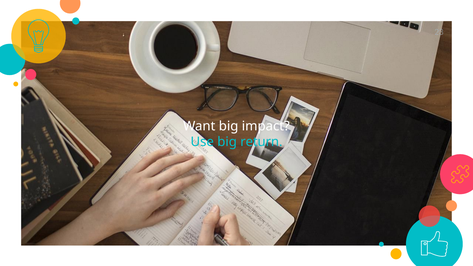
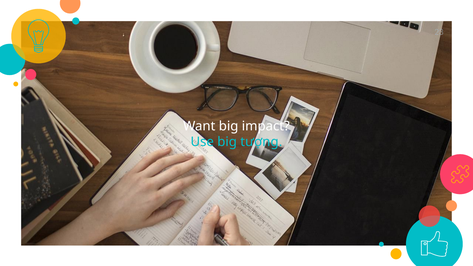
return: return -> tượng
